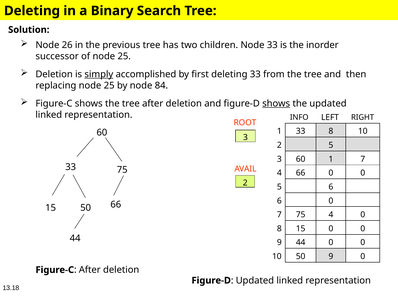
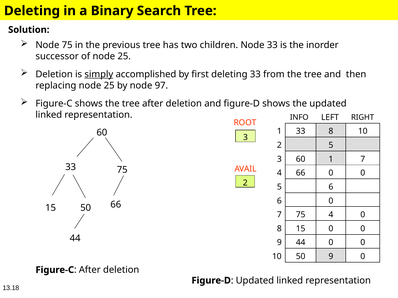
Node 26: 26 -> 75
84: 84 -> 97
shows at (276, 104) underline: present -> none
